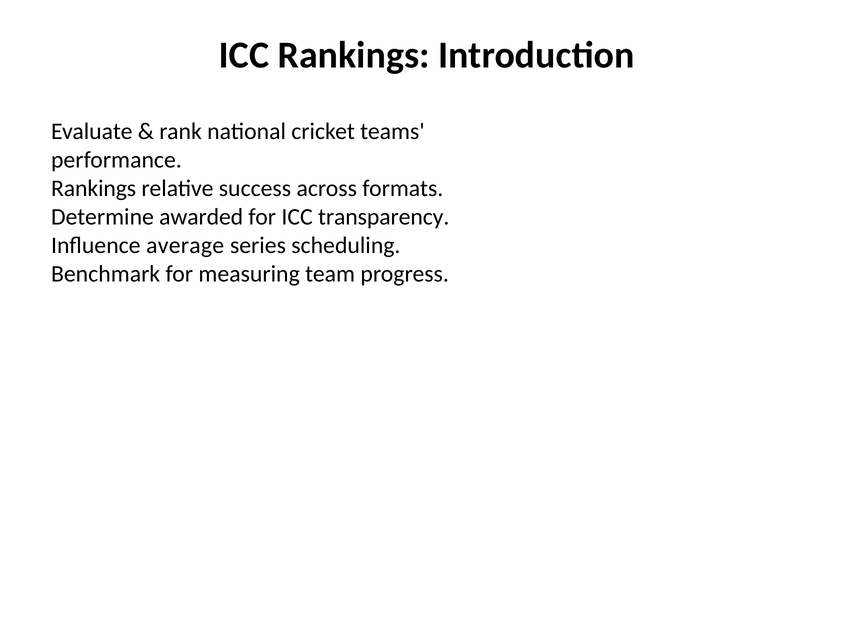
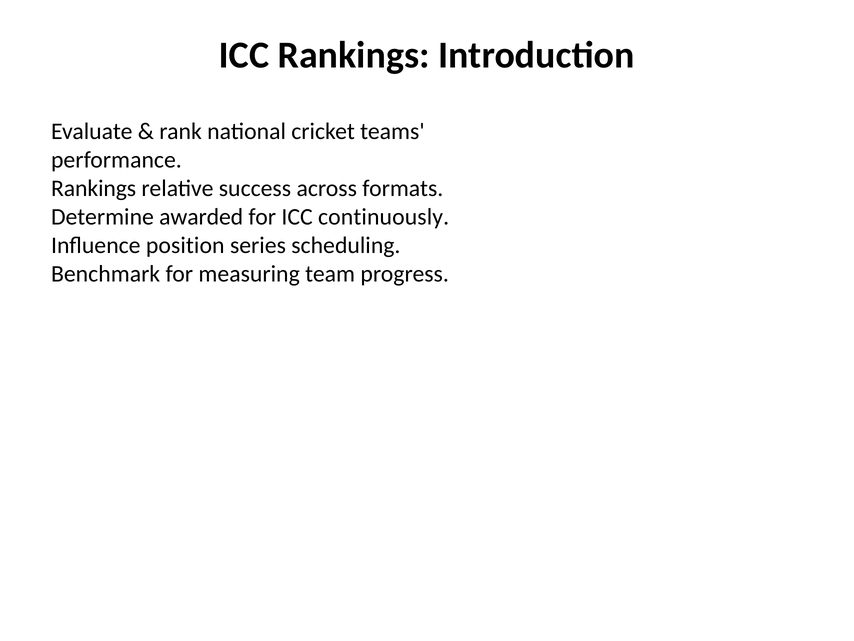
transparency: transparency -> continuously
average: average -> position
